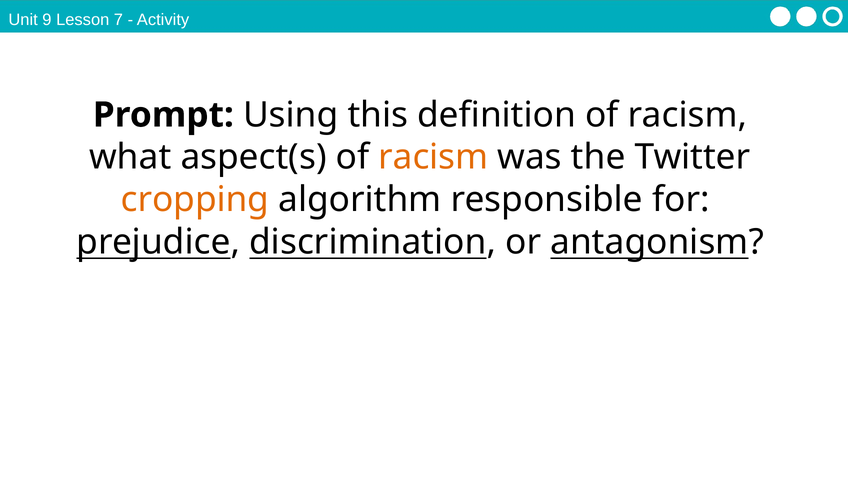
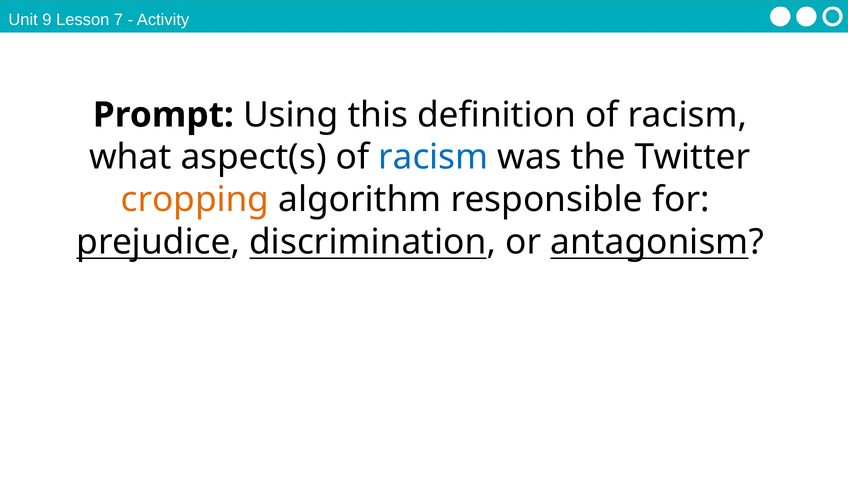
racism at (433, 157) colour: orange -> blue
